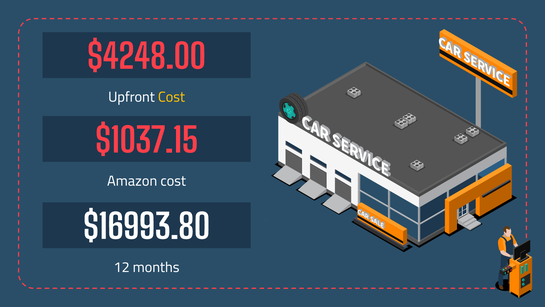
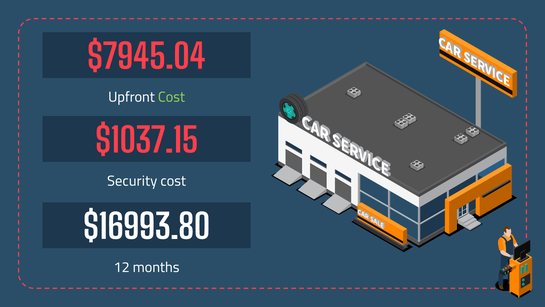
$4248.00: $4248.00 -> $7945.04
Cost at (171, 97) colour: yellow -> light green
Amazon: Amazon -> Security
